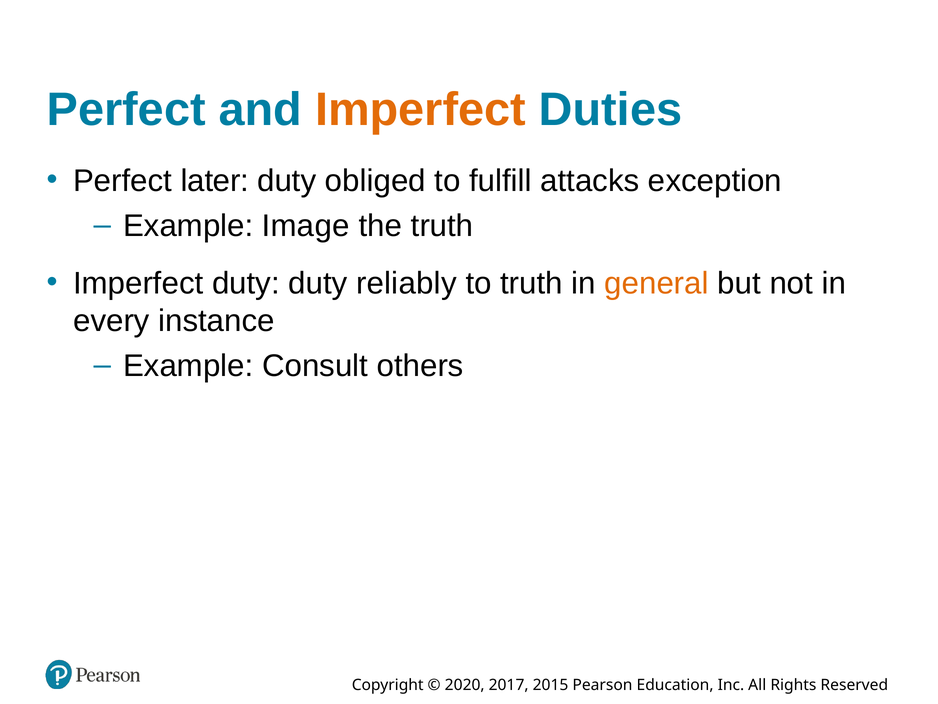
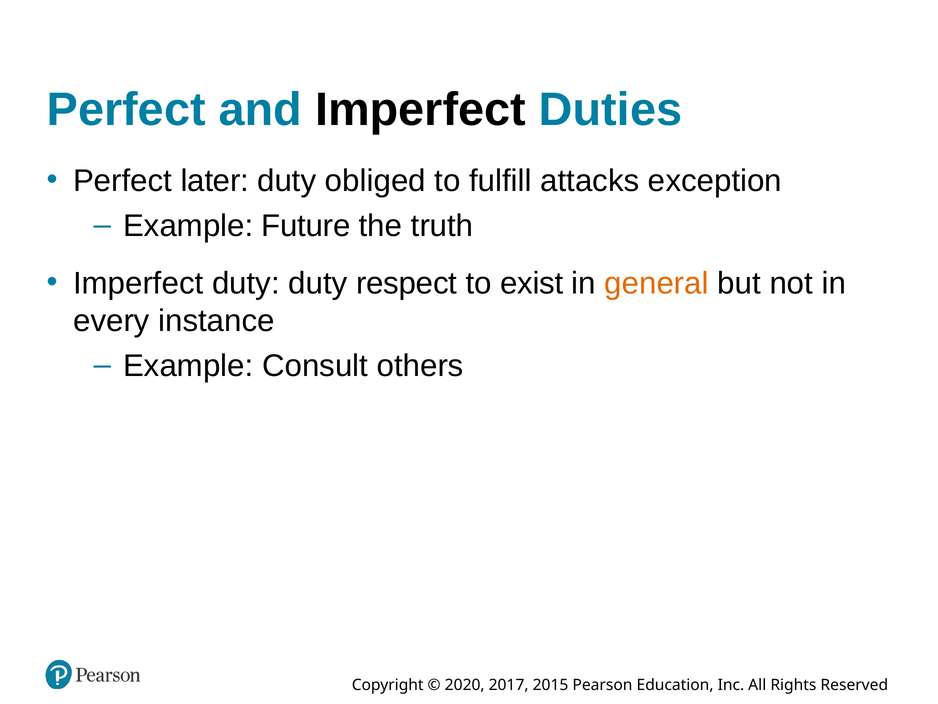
Imperfect at (420, 110) colour: orange -> black
Image: Image -> Future
reliably: reliably -> respect
to truth: truth -> exist
